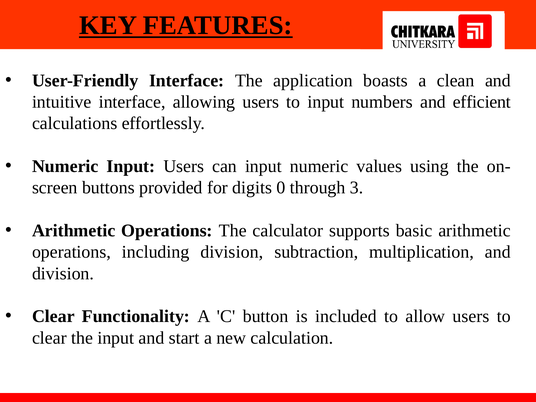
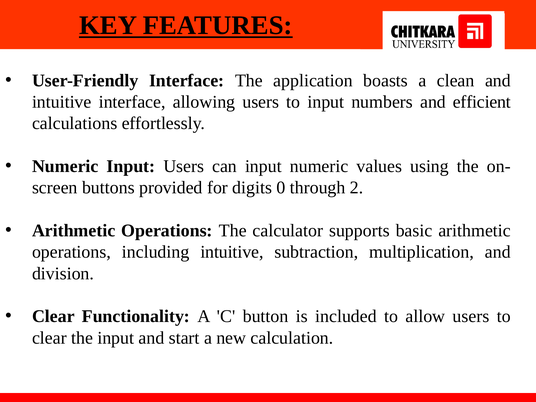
3: 3 -> 2
including division: division -> intuitive
